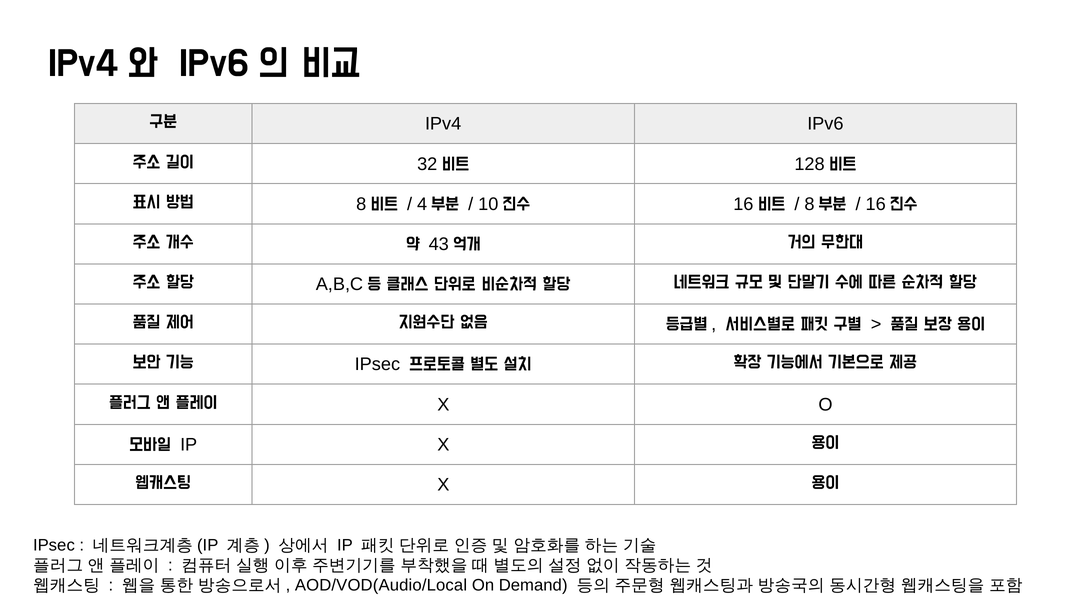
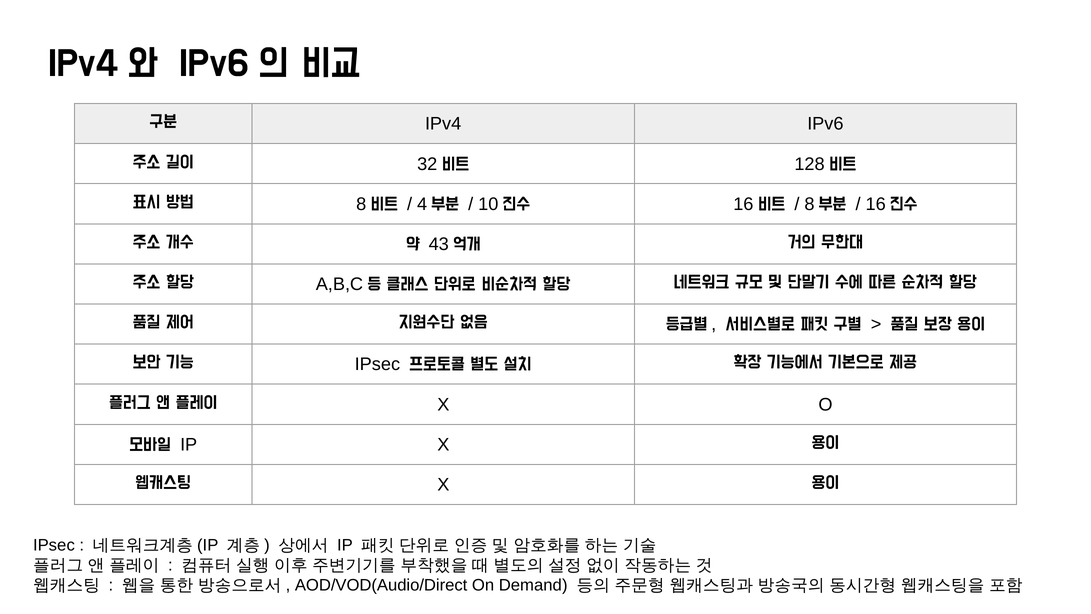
AOD/VOD(Audio/Local: AOD/VOD(Audio/Local -> AOD/VOD(Audio/Direct
